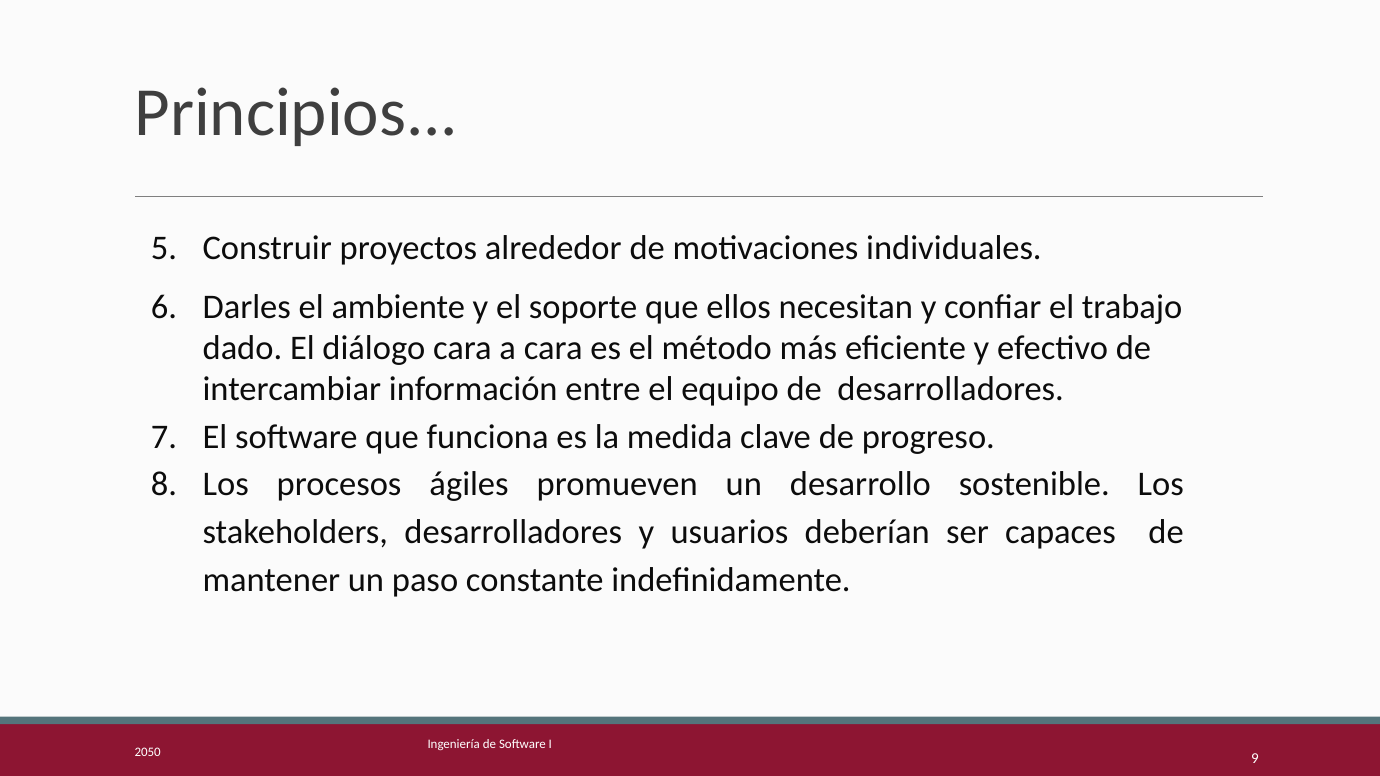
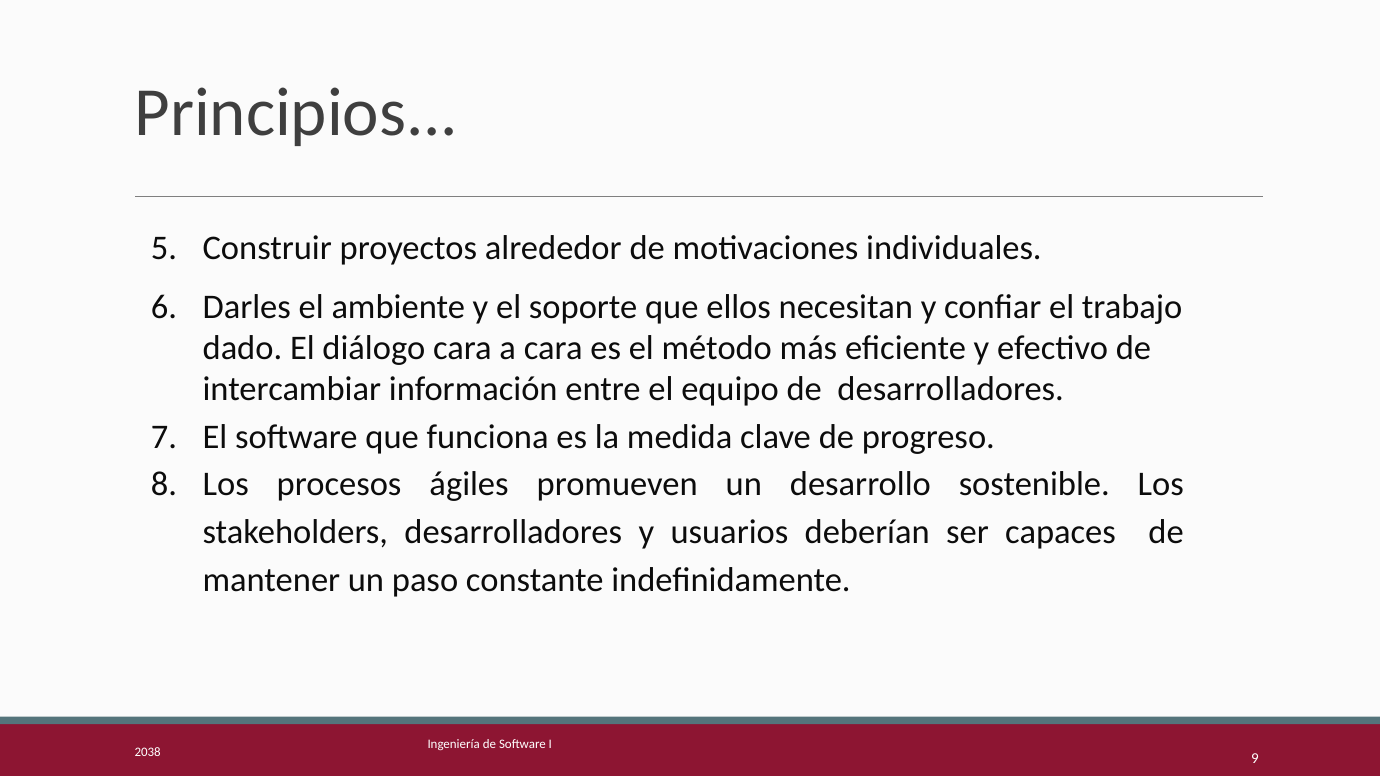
2050: 2050 -> 2038
